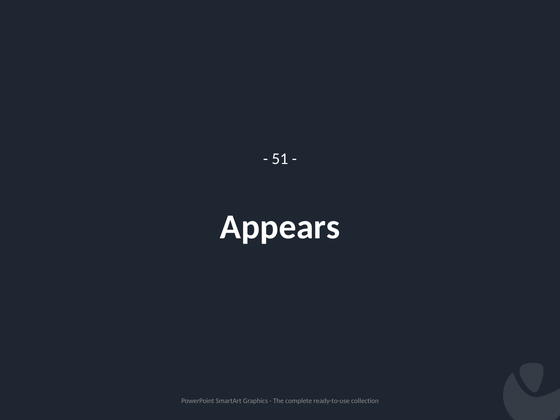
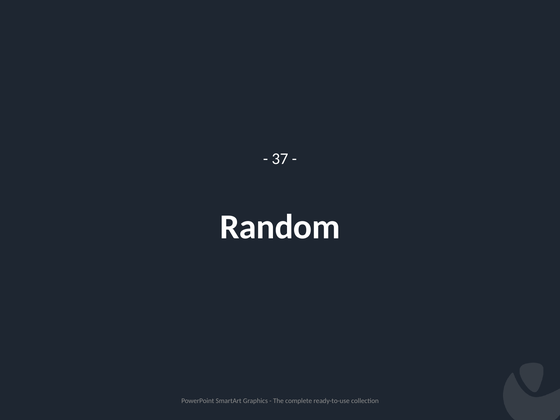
51: 51 -> 37
Appears: Appears -> Random
